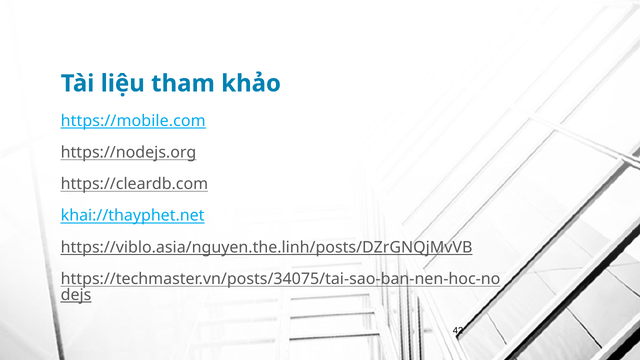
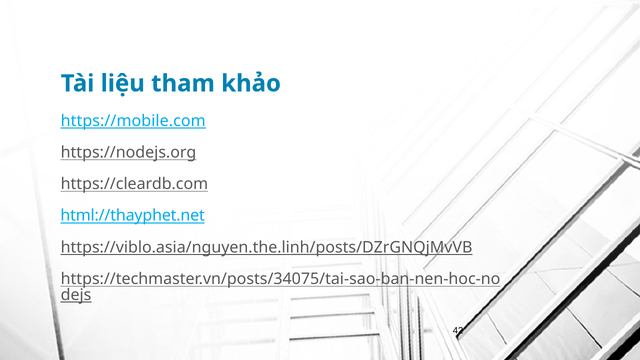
khai://thayphet.net: khai://thayphet.net -> html://thayphet.net
